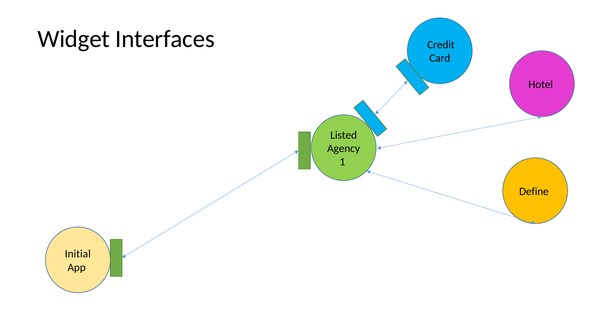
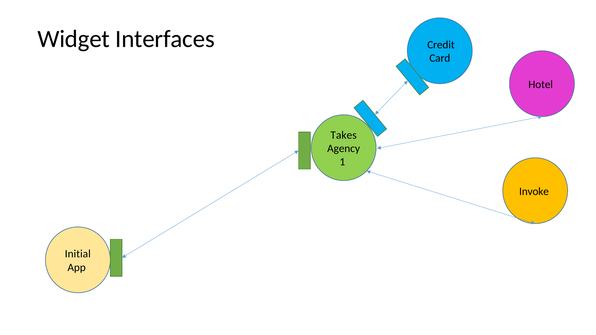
Listed: Listed -> Takes
Define: Define -> Invoke
